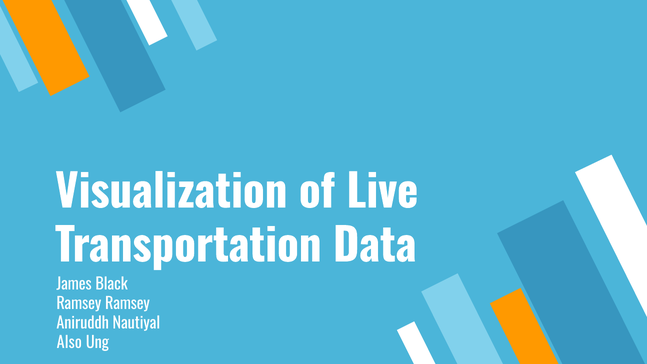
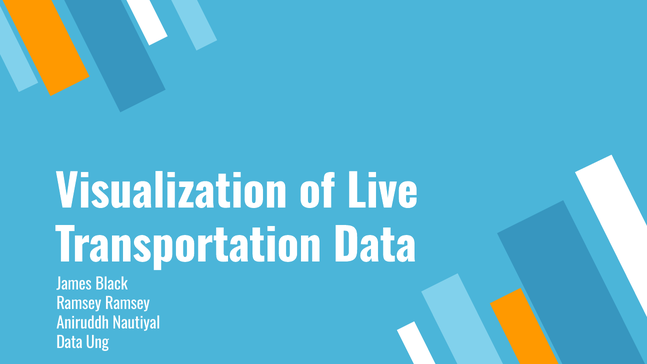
Also at (69, 343): Also -> Data
